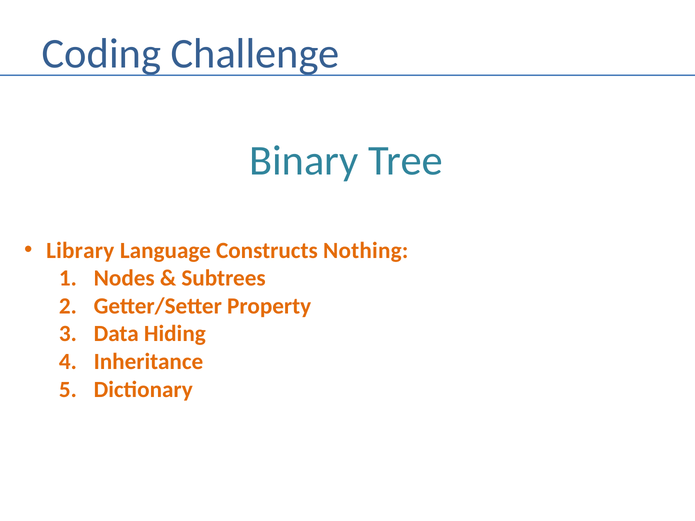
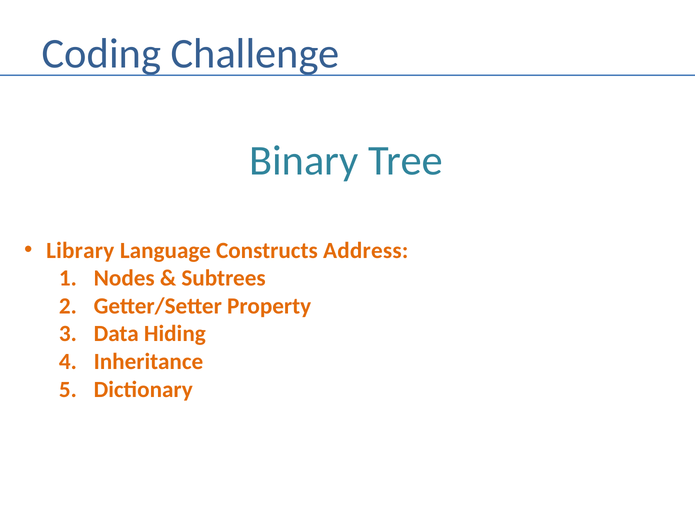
Nothing: Nothing -> Address
